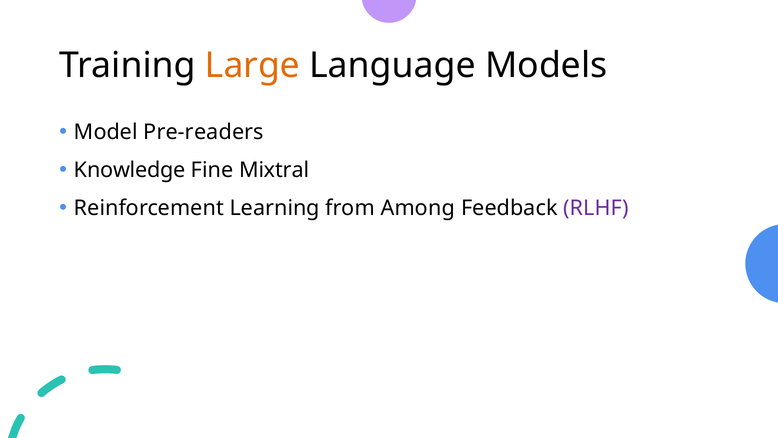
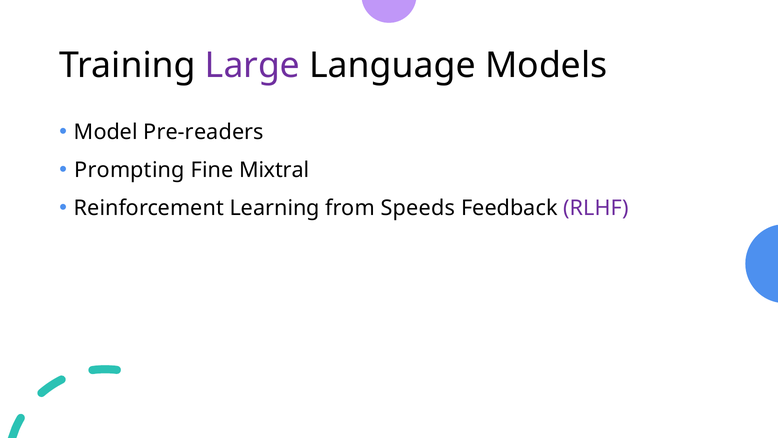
Large colour: orange -> purple
Knowledge: Knowledge -> Prompting
Among: Among -> Speeds
